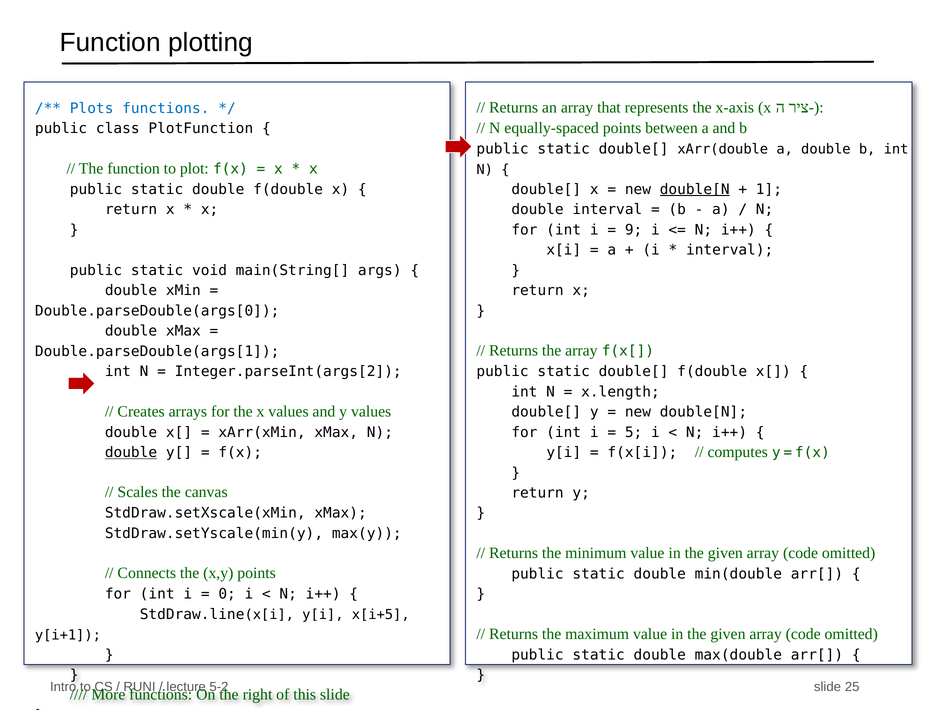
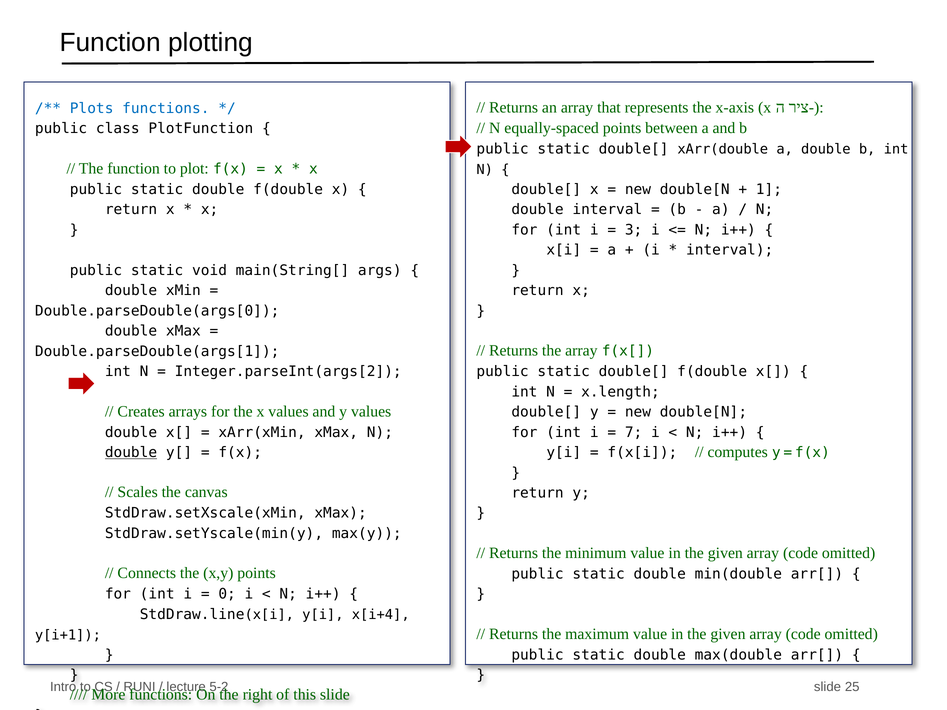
double[N at (695, 189) underline: present -> none
9: 9 -> 3
5: 5 -> 7
x[i+5: x[i+5 -> x[i+4
